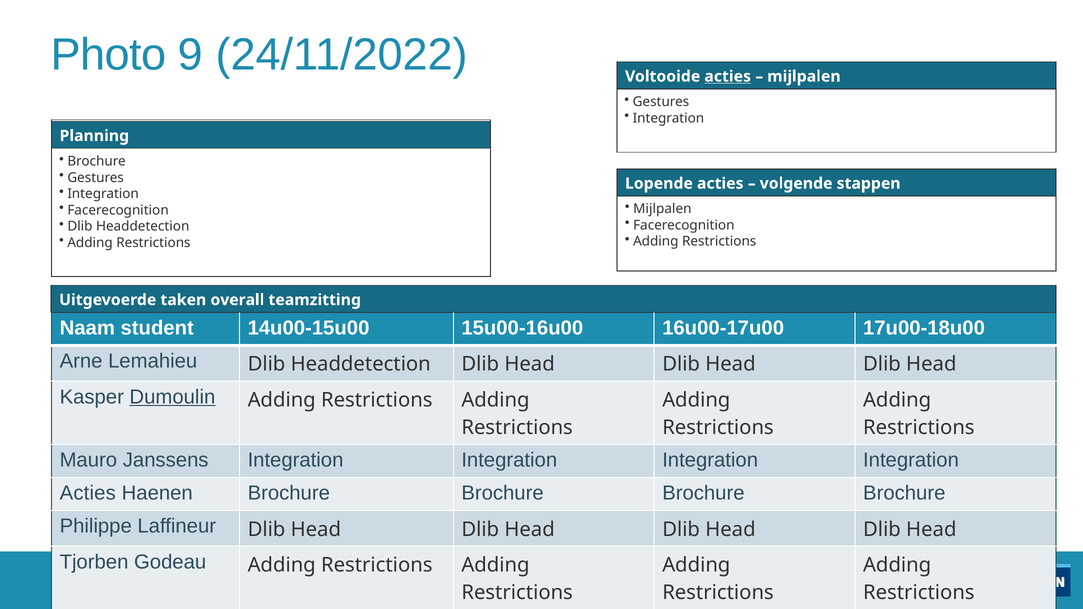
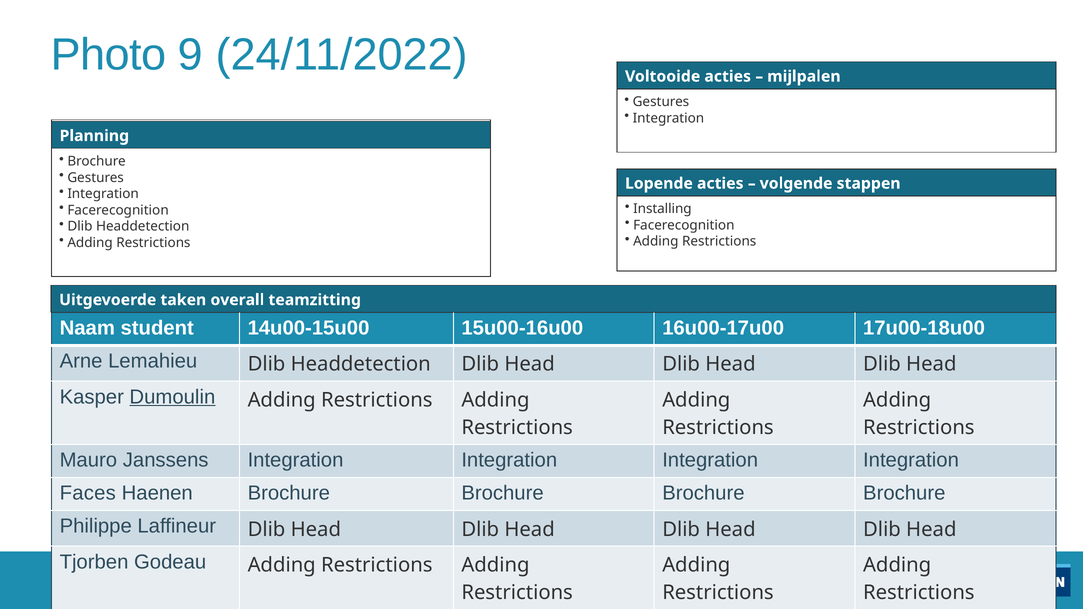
acties at (728, 76) underline: present -> none
Mijlpalen at (662, 209): Mijlpalen -> Installing
Acties at (88, 493): Acties -> Faces
